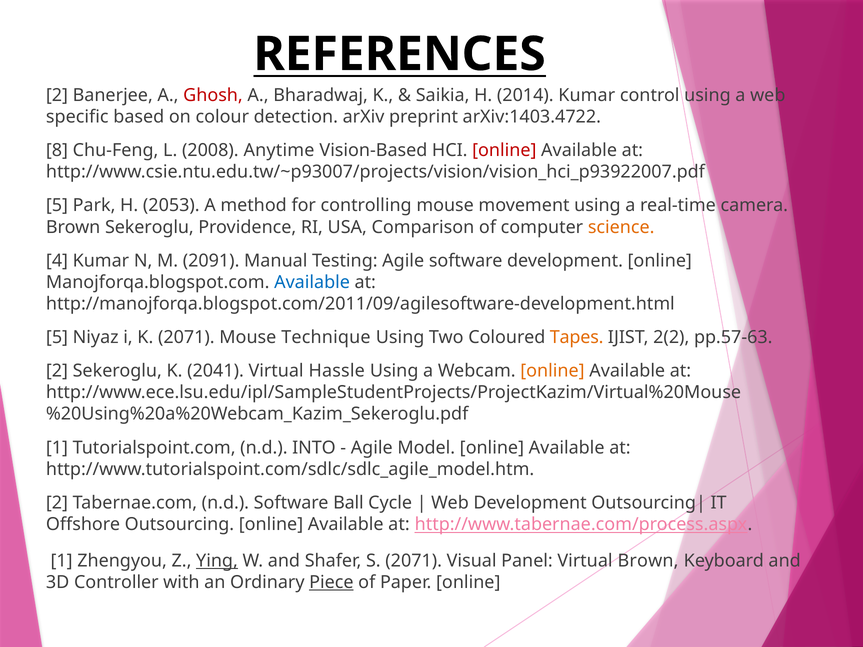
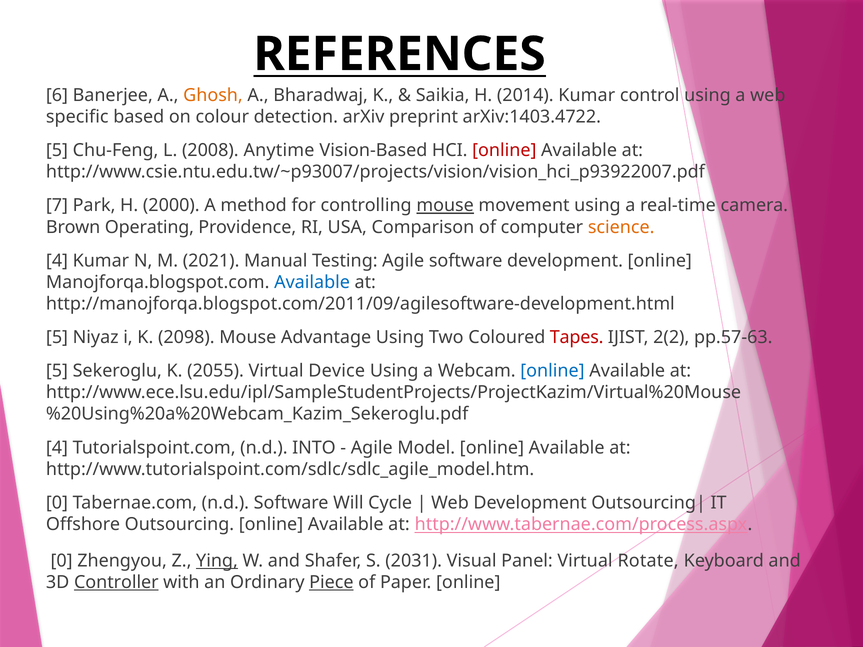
2 at (57, 95): 2 -> 6
Ghosh colour: red -> orange
8 at (57, 150): 8 -> 5
5 at (57, 206): 5 -> 7
2053: 2053 -> 2000
mouse at (445, 206) underline: none -> present
Brown Sekeroglu: Sekeroglu -> Operating
2091: 2091 -> 2021
K 2071: 2071 -> 2098
Technique: Technique -> Advantage
Tapes colour: orange -> red
2 at (57, 371): 2 -> 5
2041: 2041 -> 2055
Hassle: Hassle -> Device
online at (552, 371) colour: orange -> blue
1 at (57, 448): 1 -> 4
2 at (57, 503): 2 -> 0
Ball: Ball -> Will
1 at (62, 561): 1 -> 0
S 2071: 2071 -> 2031
Virtual Brown: Brown -> Rotate
Controller underline: none -> present
